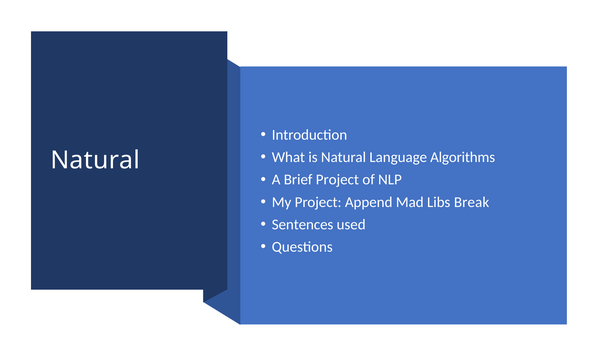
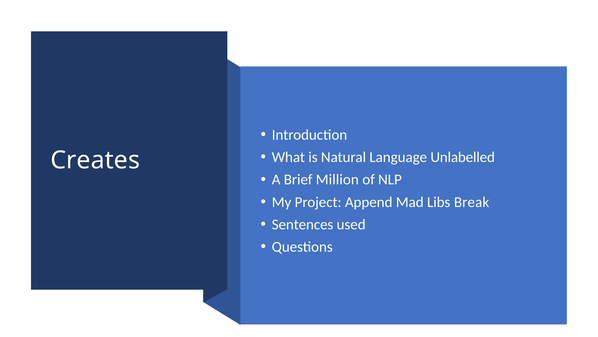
Algorithms: Algorithms -> Unlabelled
Natural at (95, 160): Natural -> Creates
Brief Project: Project -> Million
